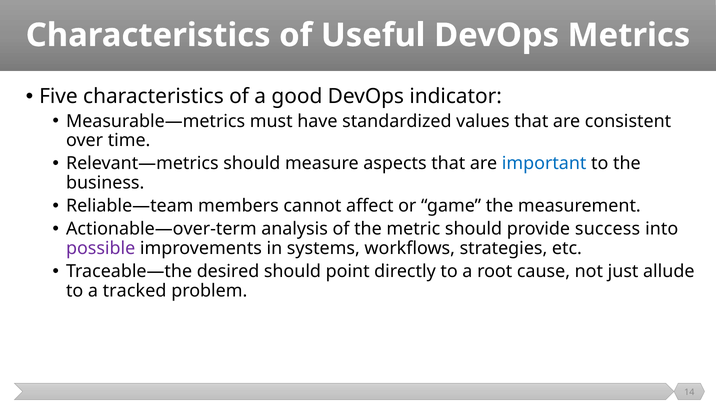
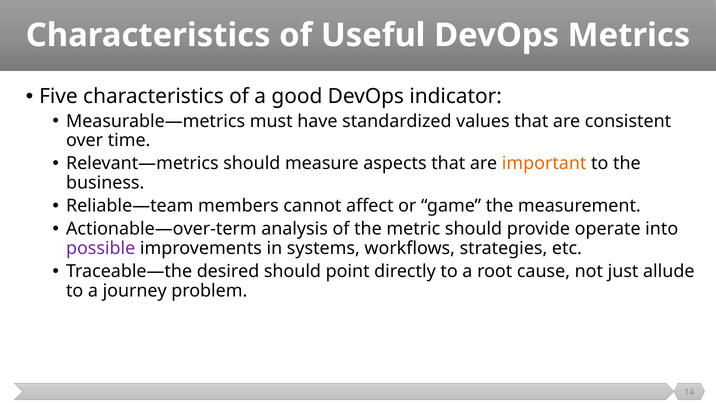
important colour: blue -> orange
success: success -> operate
tracked: tracked -> journey
